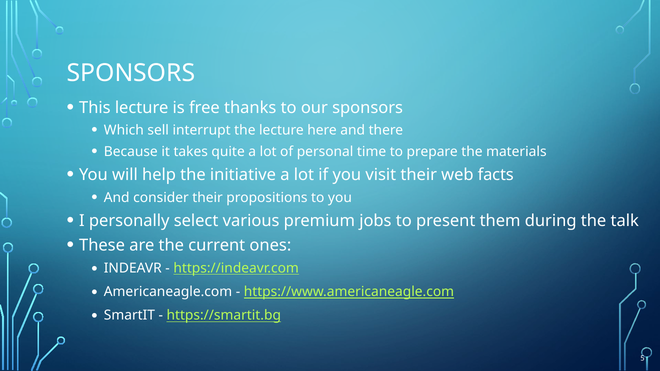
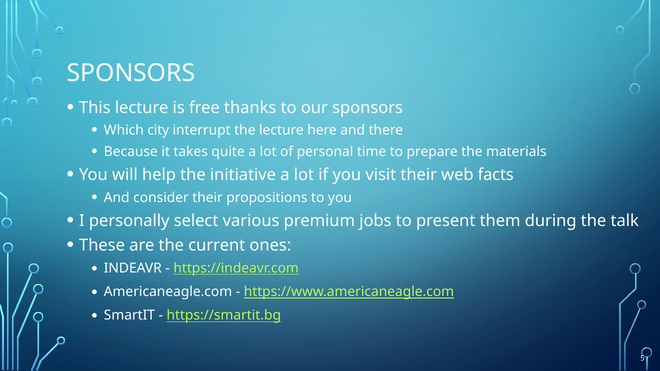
sell: sell -> city
